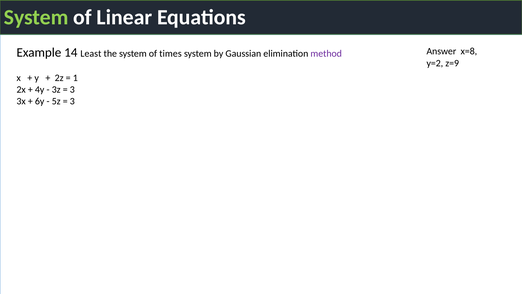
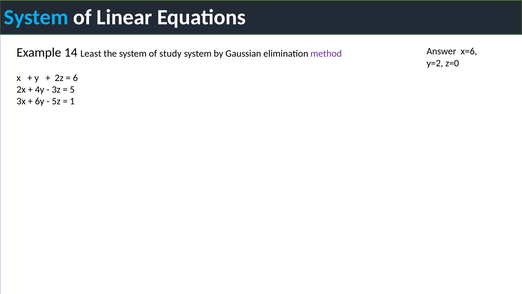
System at (36, 17) colour: light green -> light blue
times: times -> study
x=8: x=8 -> x=6
z=9: z=9 -> z=0
1: 1 -> 6
3 at (72, 90): 3 -> 5
3 at (72, 101): 3 -> 1
